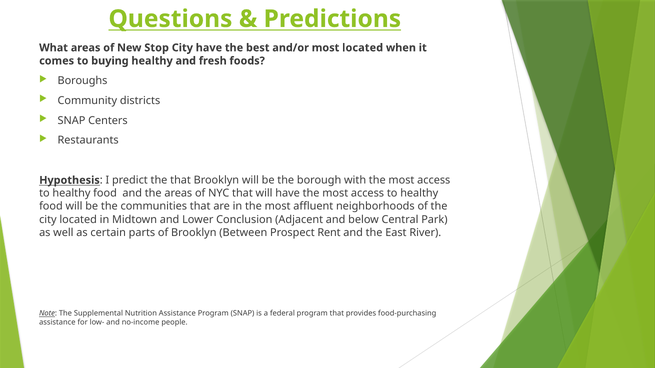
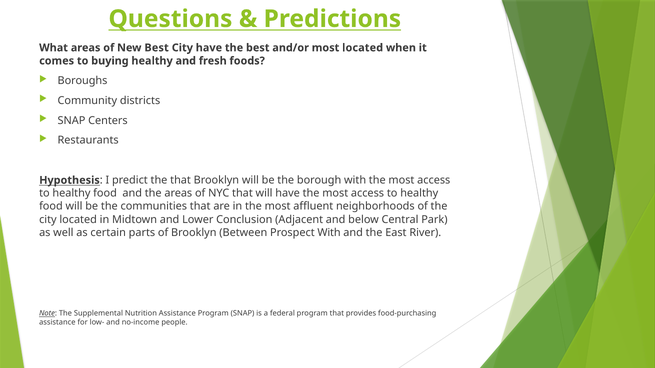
New Stop: Stop -> Best
Prospect Rent: Rent -> With
